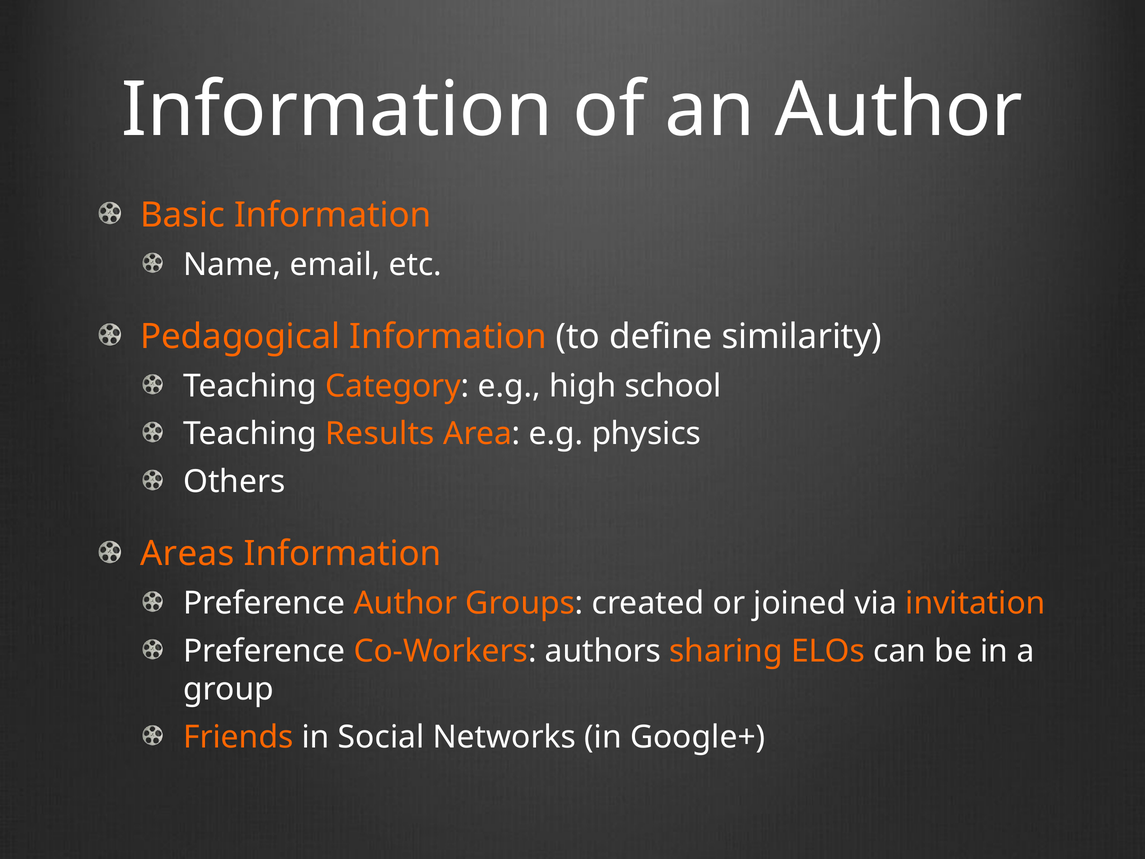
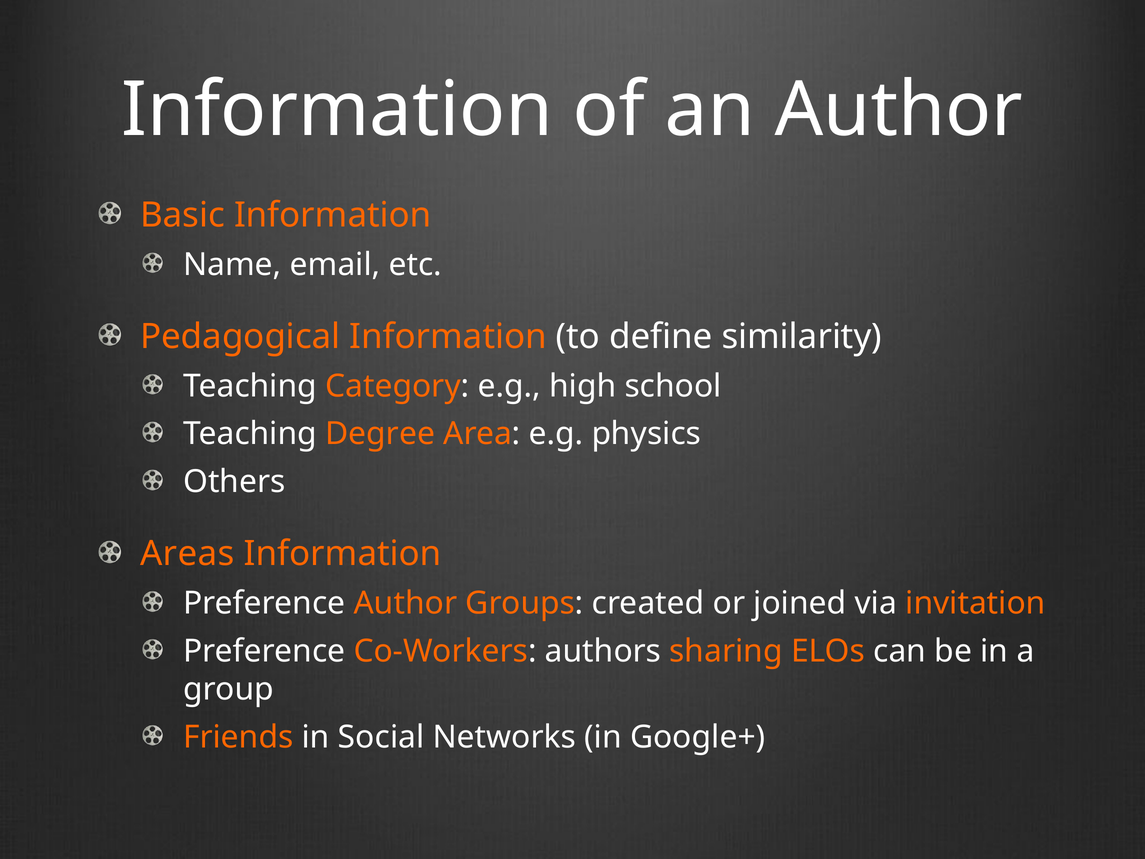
Results: Results -> Degree
